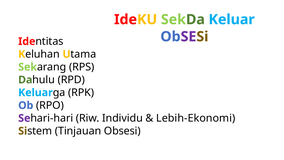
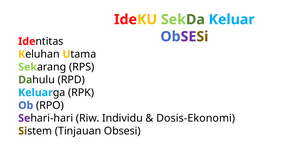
Lebih-Ekonomi: Lebih-Ekonomi -> Dosis-Ekonomi
